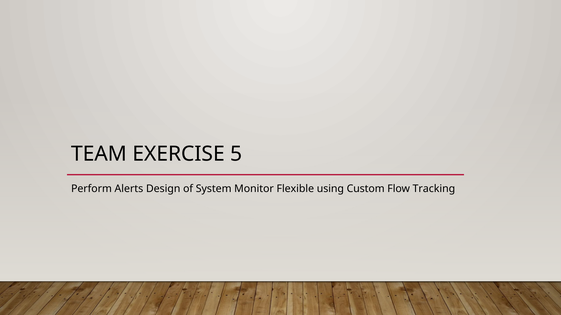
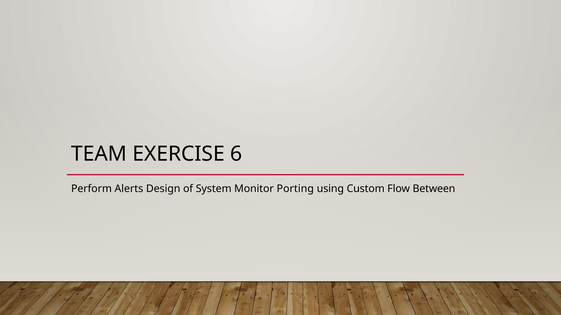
5: 5 -> 6
Flexible: Flexible -> Porting
Tracking: Tracking -> Between
